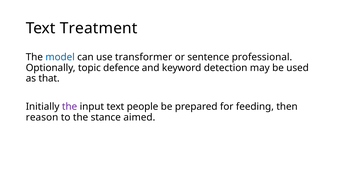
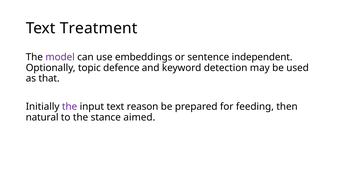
model colour: blue -> purple
transformer: transformer -> embeddings
professional: professional -> independent
people: people -> reason
reason: reason -> natural
